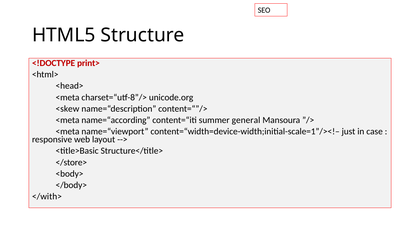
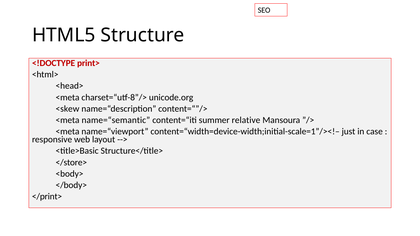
name=“according: name=“according -> name=“semantic
general: general -> relative
</with>: </with> -> </print>
